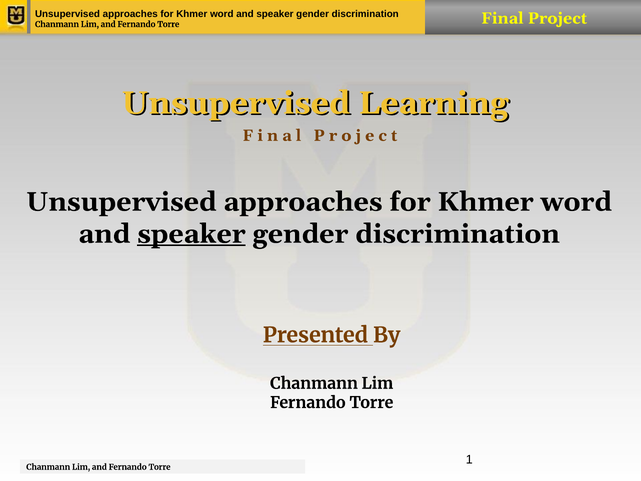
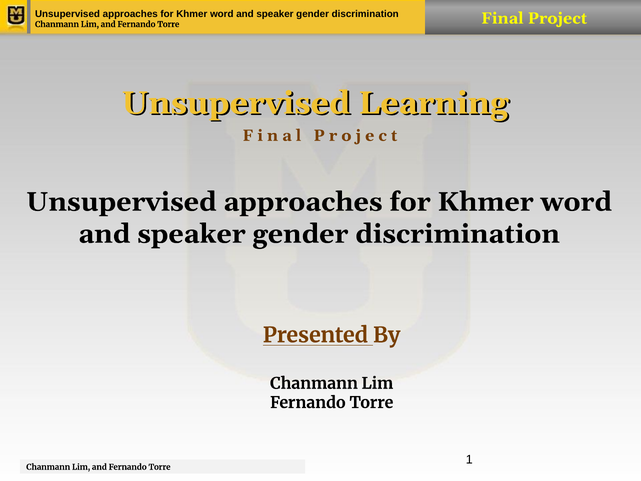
speaker at (191, 234) underline: present -> none
